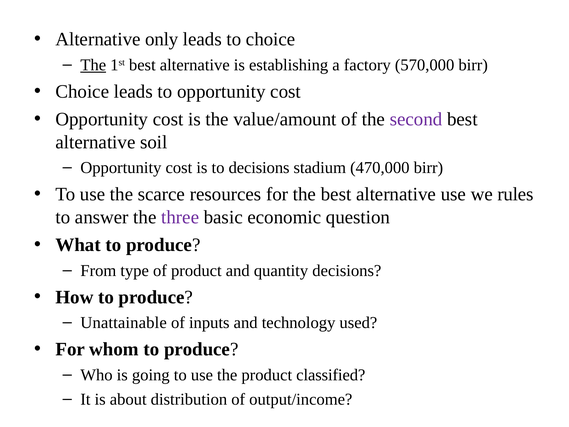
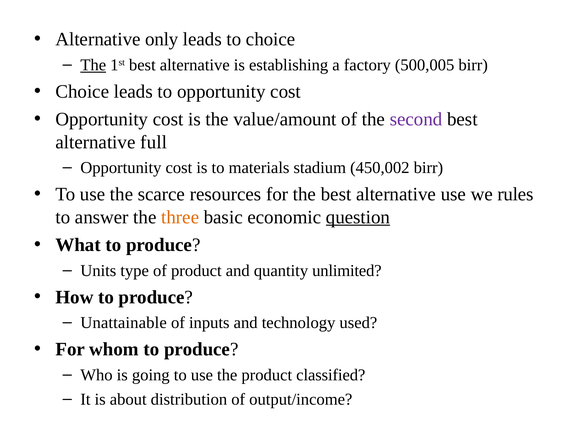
570,000: 570,000 -> 500,005
soil: soil -> full
to decisions: decisions -> materials
470,000: 470,000 -> 450,002
three colour: purple -> orange
question underline: none -> present
From: From -> Units
quantity decisions: decisions -> unlimited
